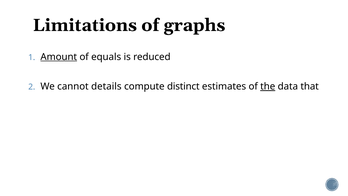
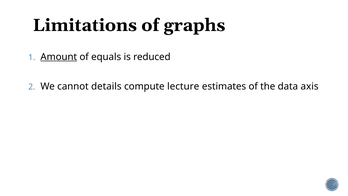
distinct: distinct -> lecture
the underline: present -> none
that: that -> axis
